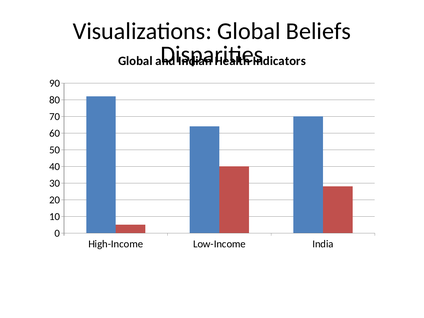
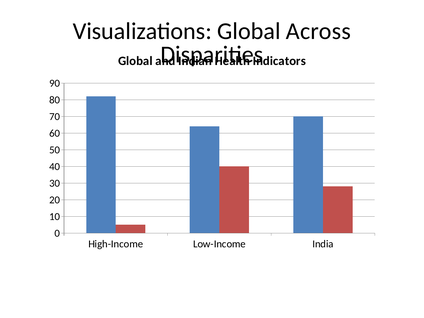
Beliefs: Beliefs -> Across
